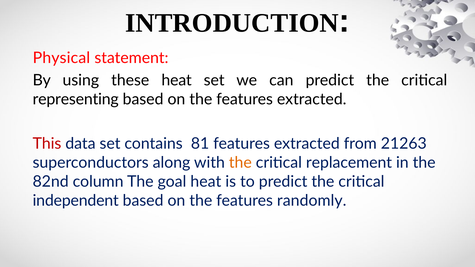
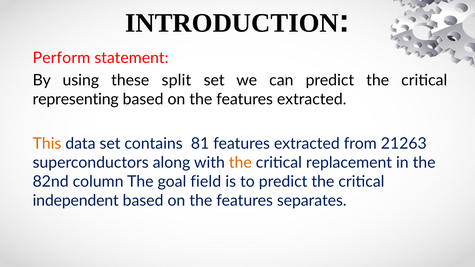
Physical: Physical -> Perform
these heat: heat -> split
This colour: red -> orange
goal heat: heat -> field
randomly: randomly -> separates
